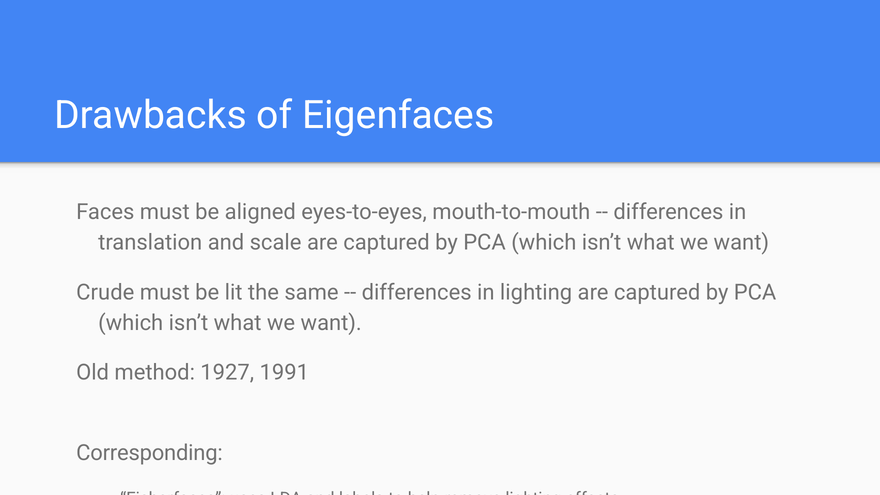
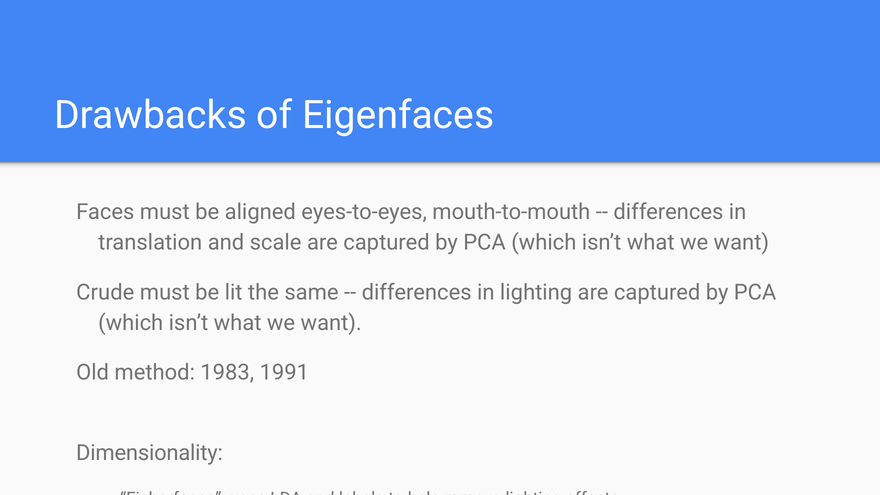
1927: 1927 -> 1983
Corresponding: Corresponding -> Dimensionality
